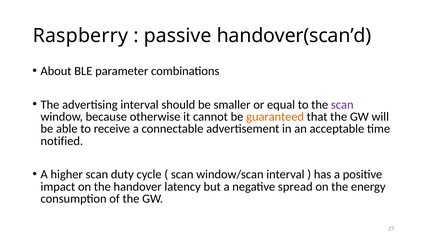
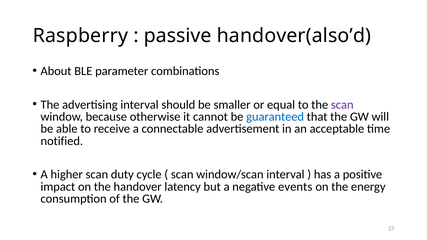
handover(scan’d: handover(scan’d -> handover(also’d
guaranteed colour: orange -> blue
spread: spread -> events
